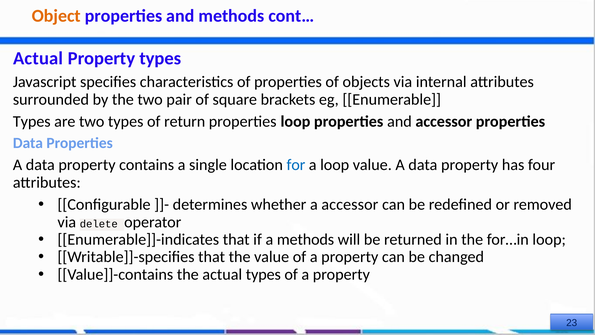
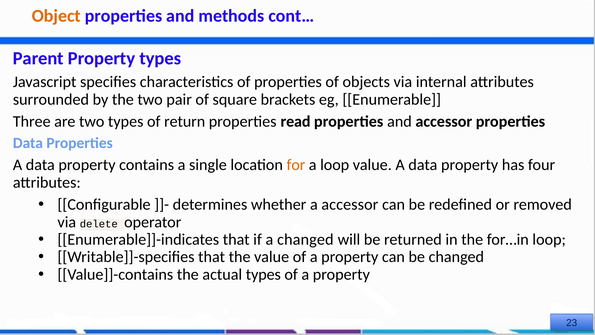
Actual at (38, 58): Actual -> Parent
Types at (32, 121): Types -> Three
properties loop: loop -> read
for colour: blue -> orange
a methods: methods -> changed
